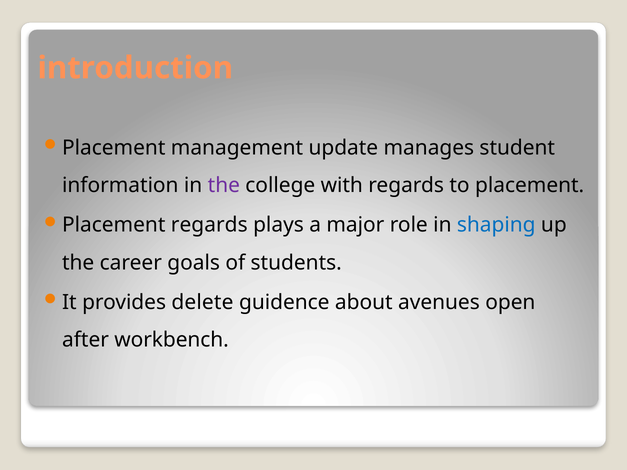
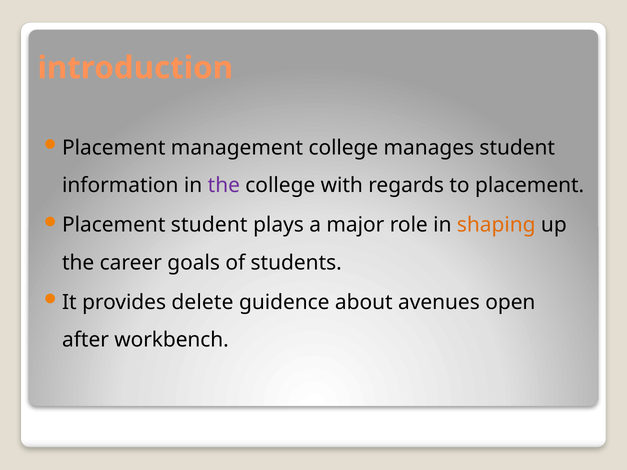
management update: update -> college
Placement regards: regards -> student
shaping colour: blue -> orange
